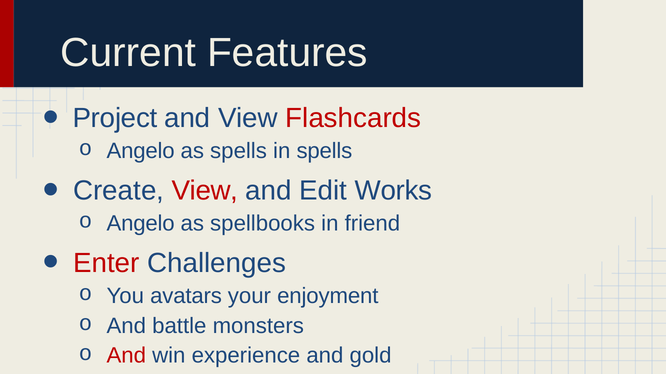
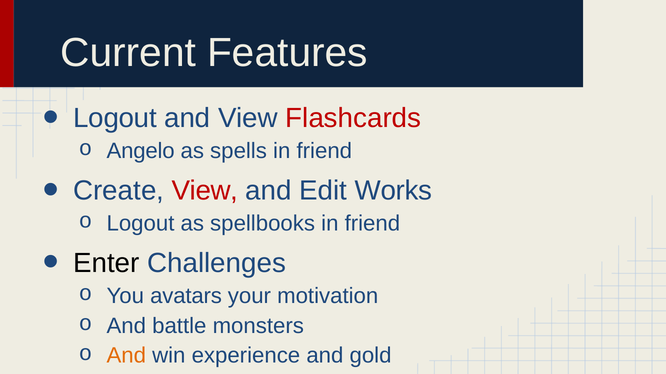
Project at (115, 118): Project -> Logout
spells in spells: spells -> friend
Angelo at (141, 224): Angelo -> Logout
Enter colour: red -> black
enjoyment: enjoyment -> motivation
And at (126, 356) colour: red -> orange
